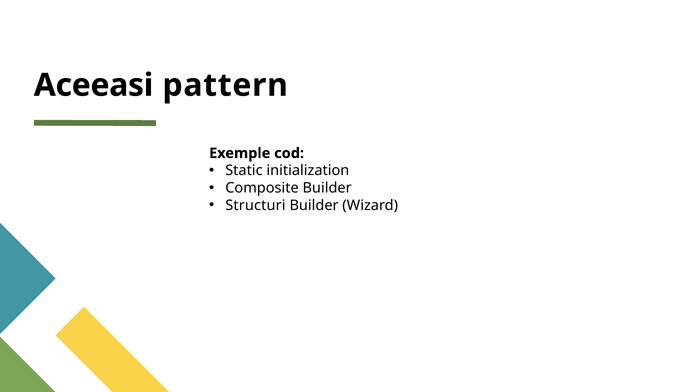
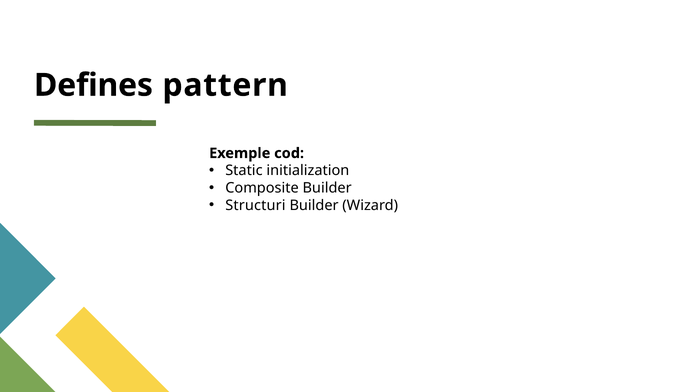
Aceeasi: Aceeasi -> Defines
